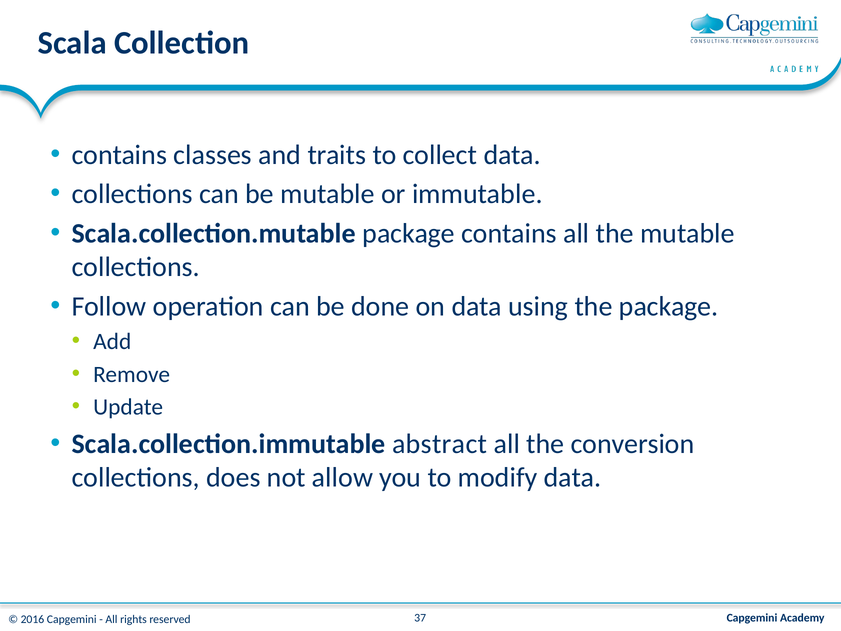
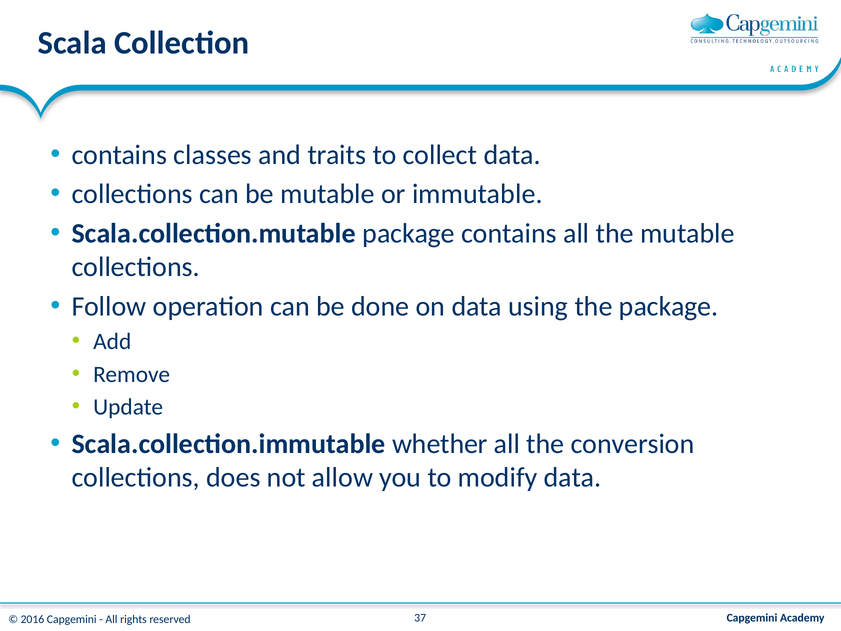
abstract: abstract -> whether
